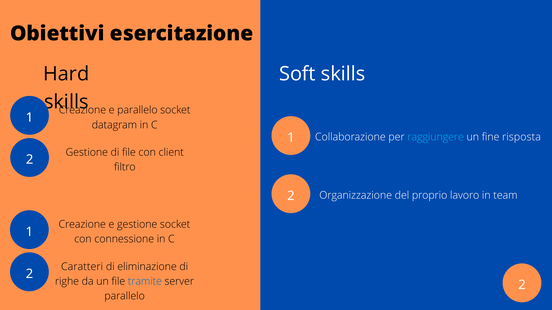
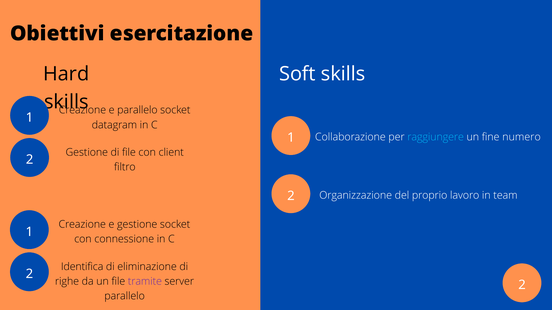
risposta: risposta -> numero
Caratteri: Caratteri -> Identifica
tramite colour: blue -> purple
